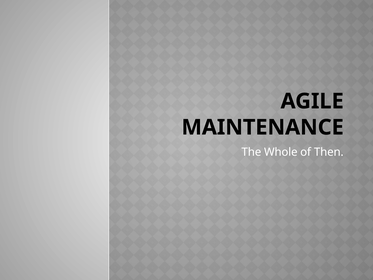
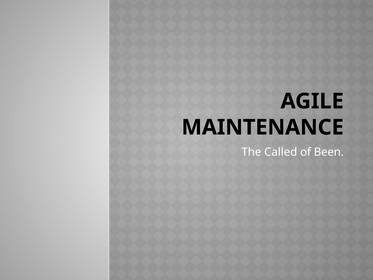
Whole: Whole -> Called
Then: Then -> Been
